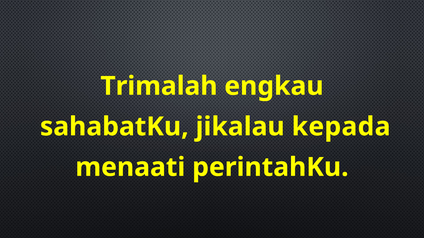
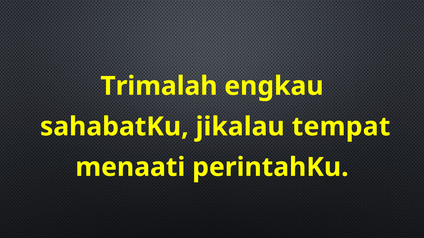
kepada: kepada -> tempat
